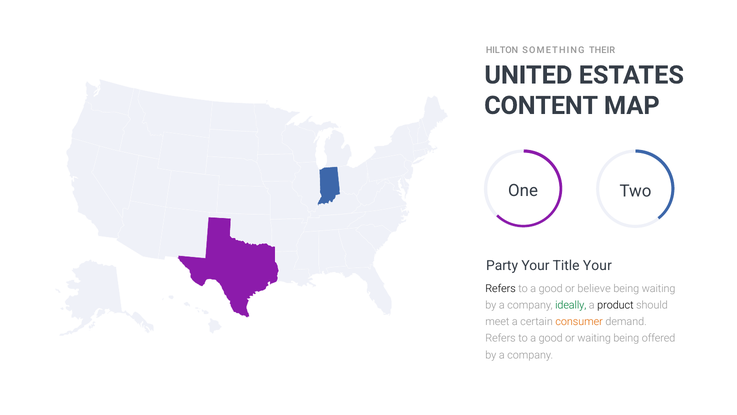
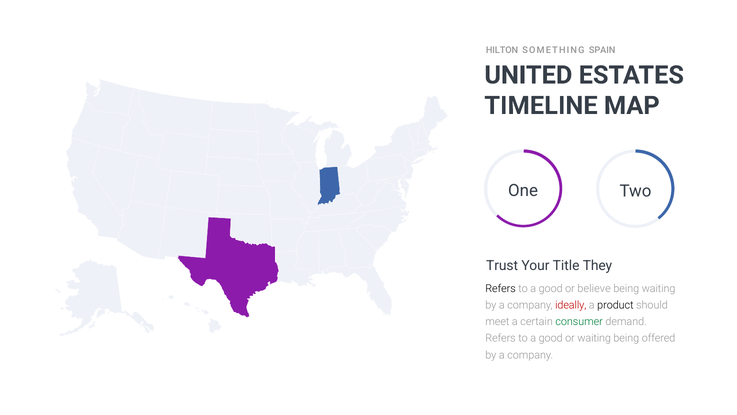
THEIR: THEIR -> SPAIN
CONTENT: CONTENT -> TIMELINE
Party: Party -> Trust
Title Your: Your -> They
ideally colour: green -> red
consumer colour: orange -> green
